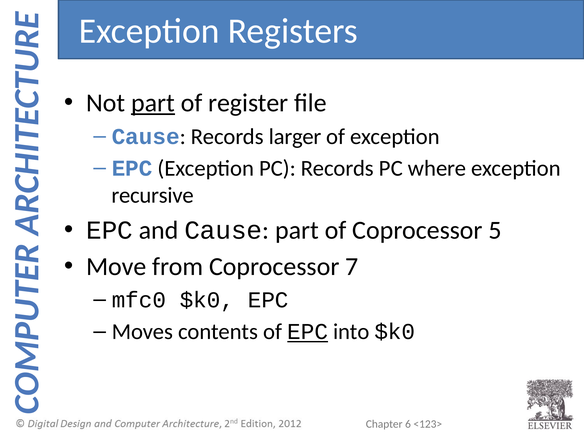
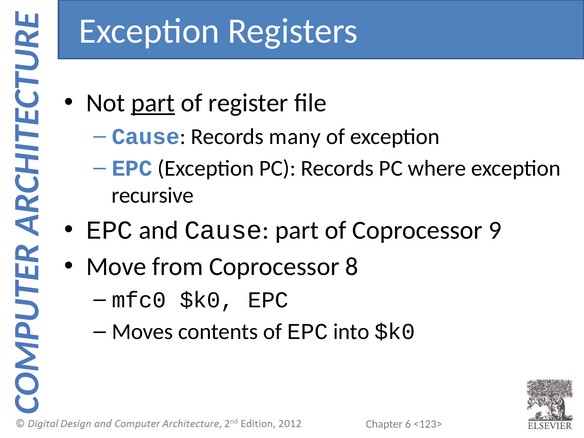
larger: larger -> many
5: 5 -> 9
7: 7 -> 8
EPC at (308, 332) underline: present -> none
